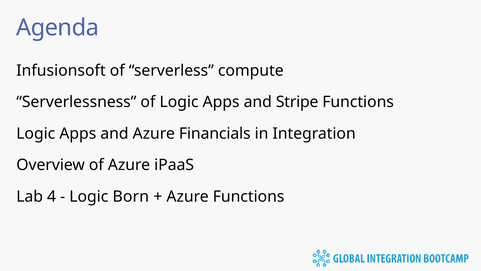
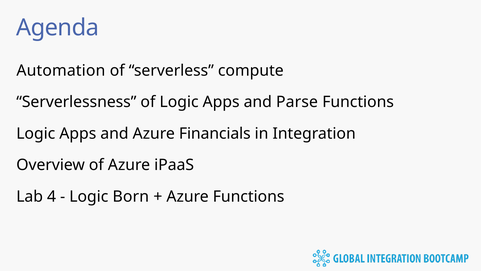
Infusionsoft: Infusionsoft -> Automation
Stripe: Stripe -> Parse
